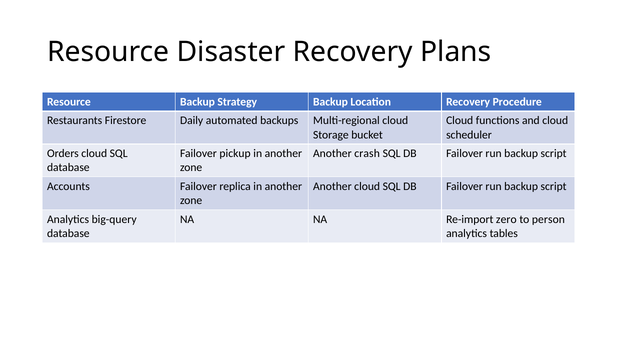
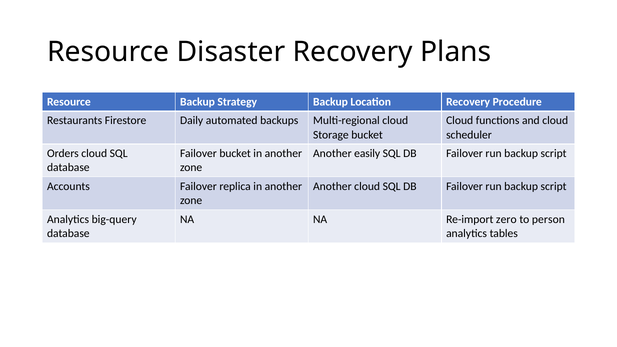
Failover pickup: pickup -> bucket
crash: crash -> easily
